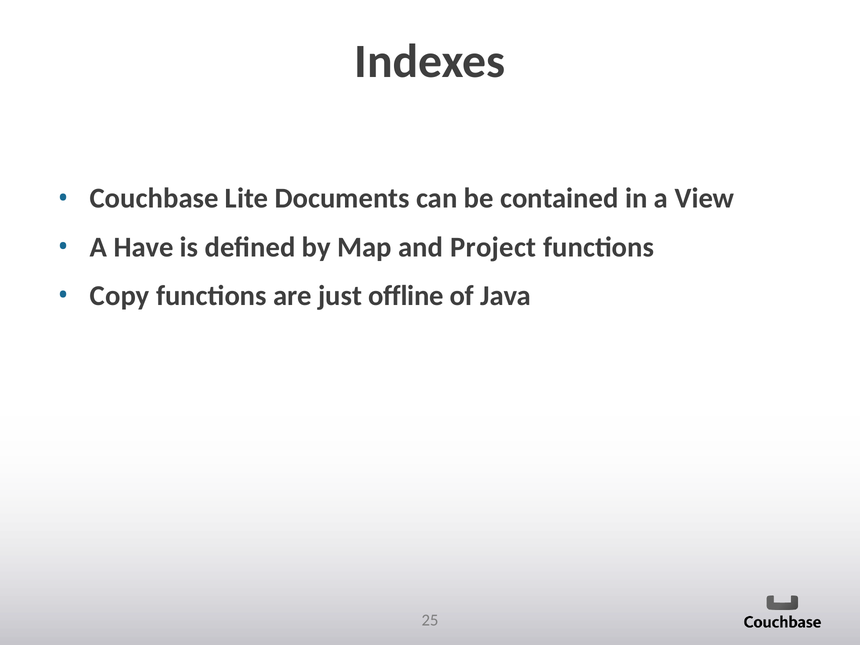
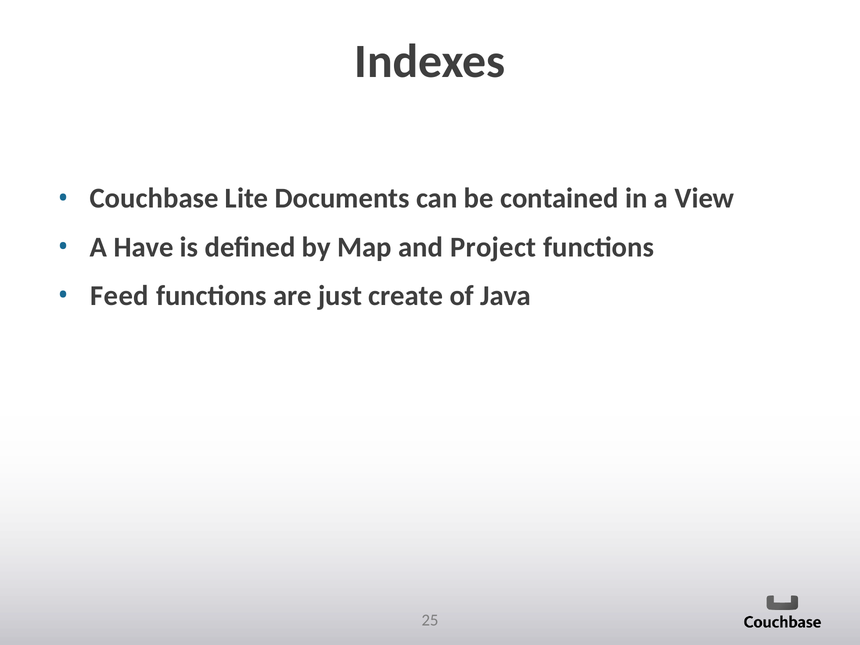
Copy: Copy -> Feed
offline: offline -> create
